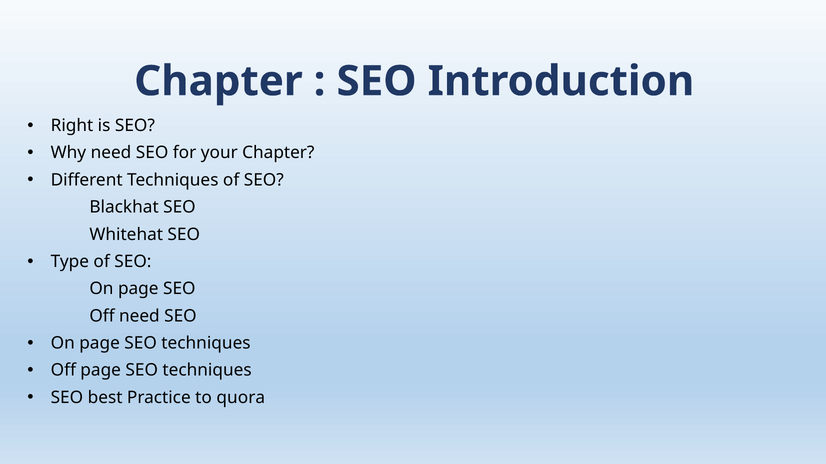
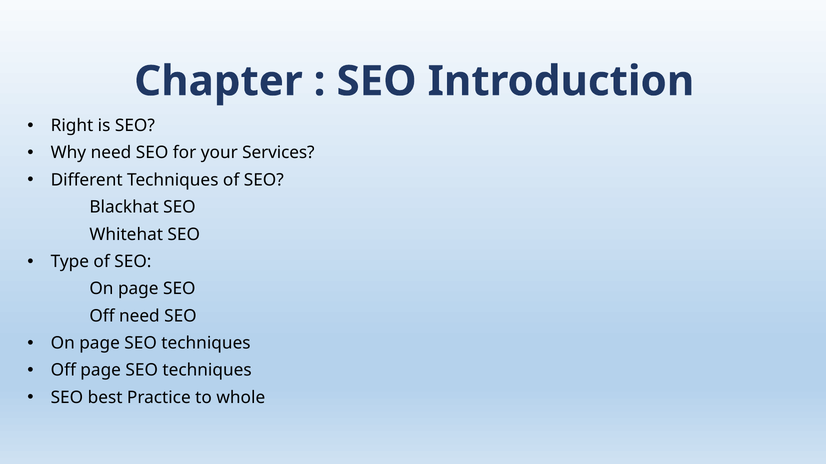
your Chapter: Chapter -> Services
quora: quora -> whole
